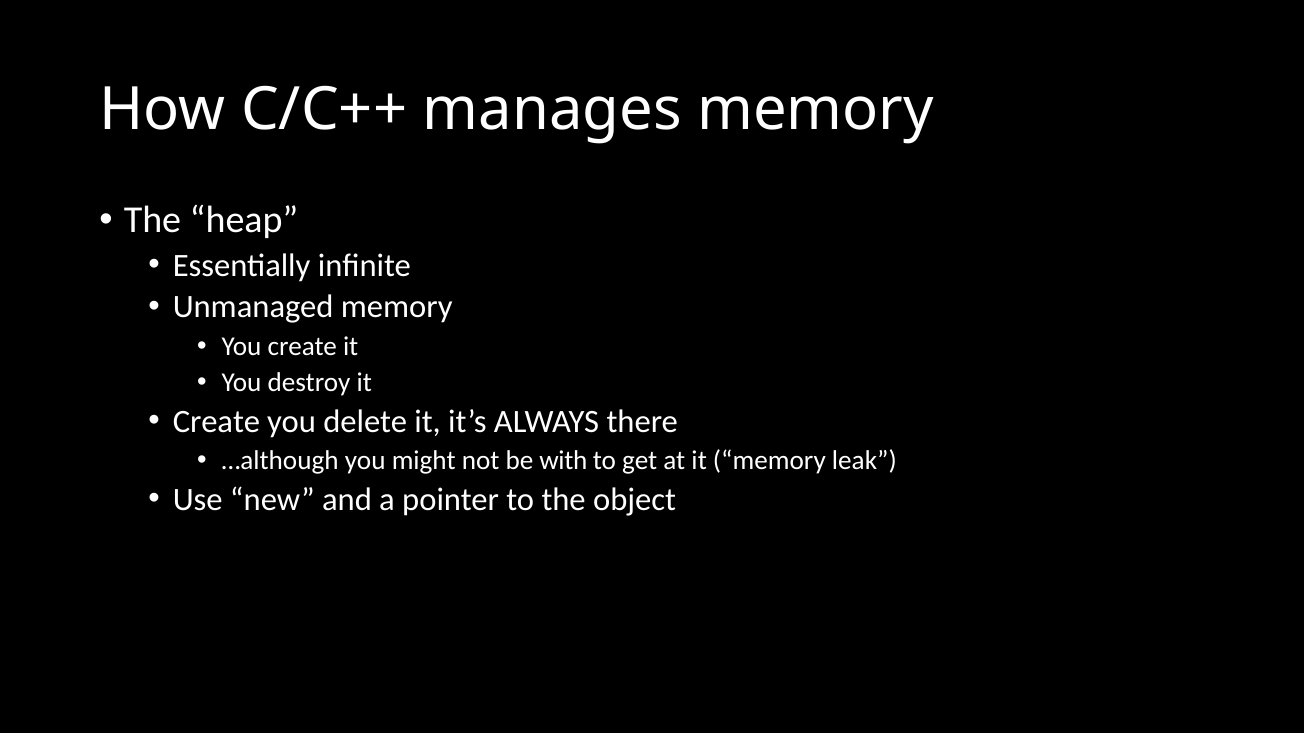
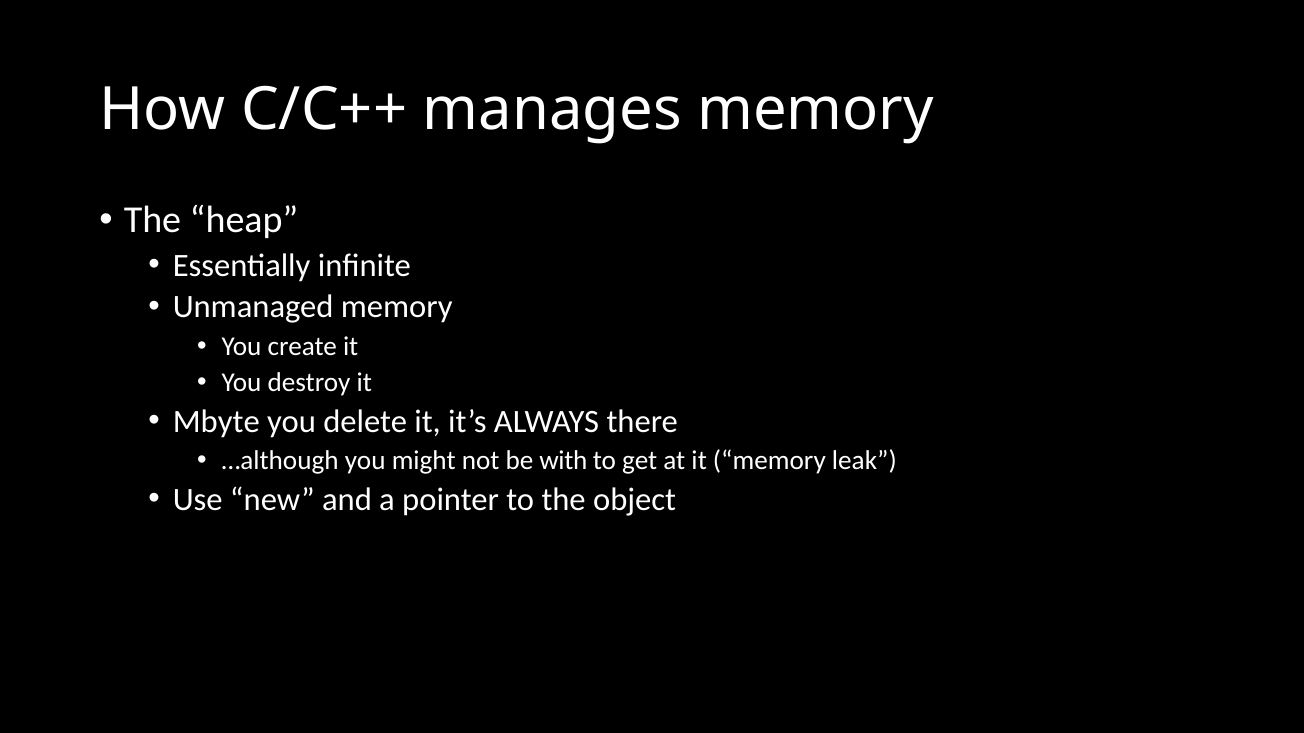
Create at (216, 422): Create -> Mbyte
